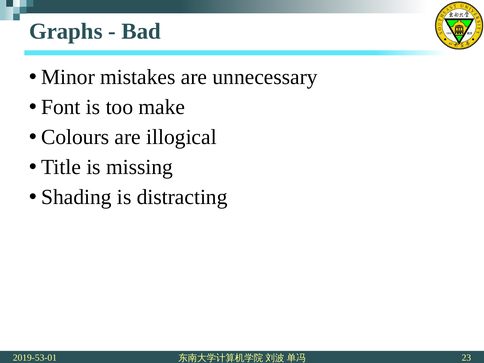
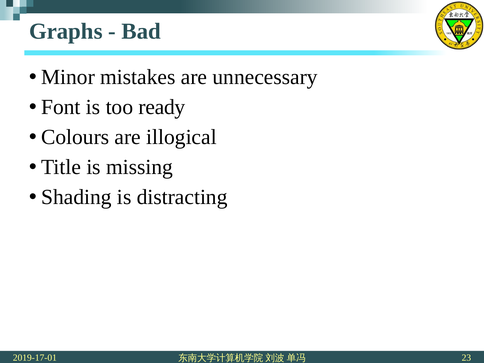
make: make -> ready
2019-53-01: 2019-53-01 -> 2019-17-01
